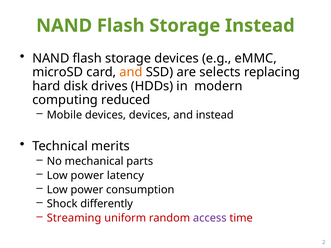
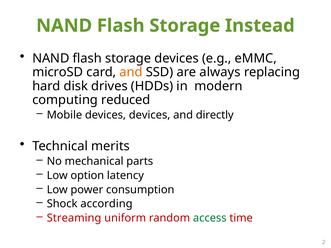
selects: selects -> always
and instead: instead -> directly
power at (87, 176): power -> option
differently: differently -> according
access colour: purple -> green
